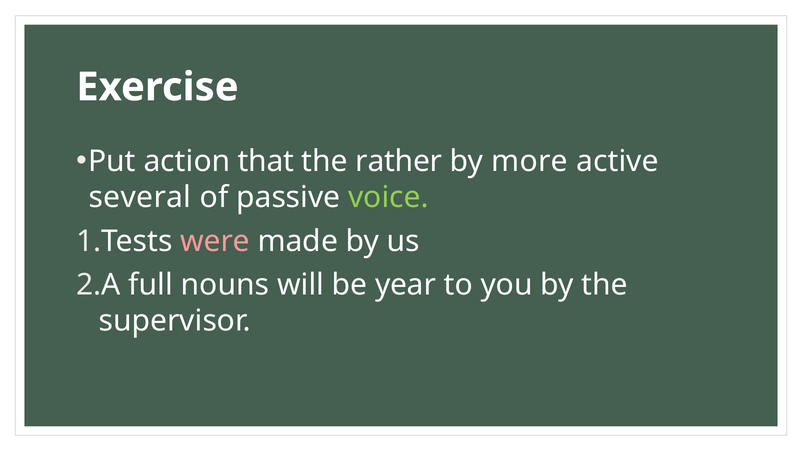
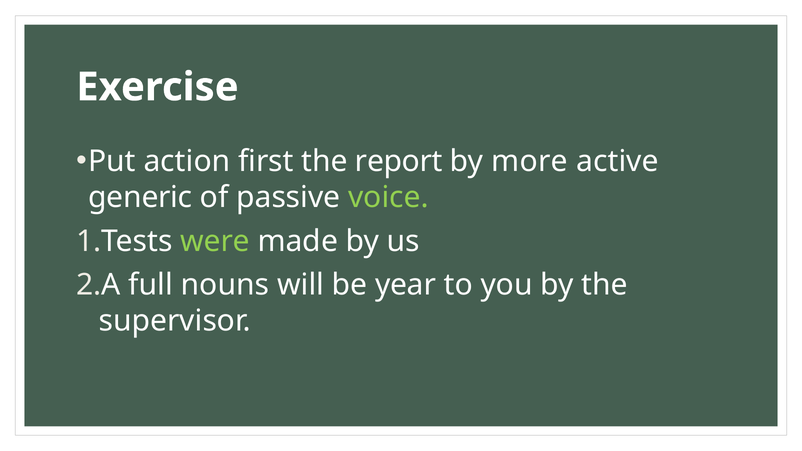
that: that -> first
rather: rather -> report
several: several -> generic
were colour: pink -> light green
